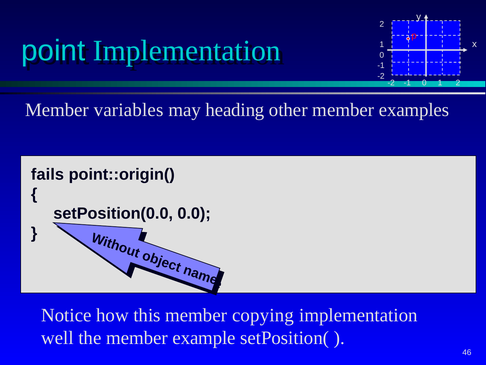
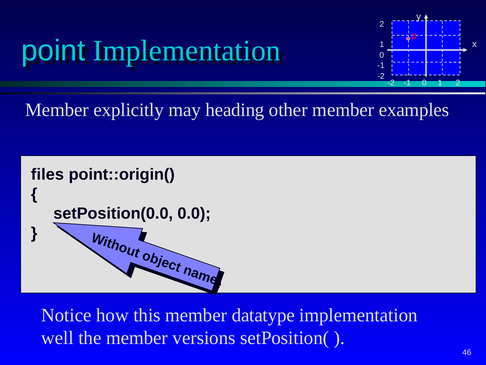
variables: variables -> explicitly
fails: fails -> files
copying: copying -> datatype
example: example -> versions
